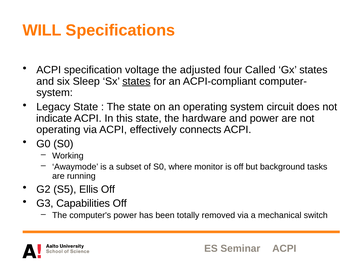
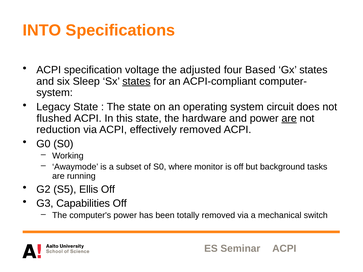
WILL: WILL -> INTO
Called: Called -> Based
indicate: indicate -> flushed
are at (289, 118) underline: none -> present
operating at (58, 130): operating -> reduction
effectively connects: connects -> removed
